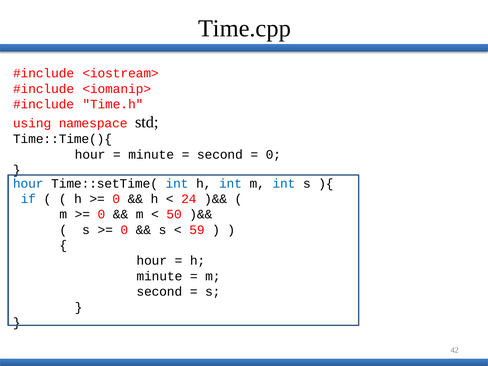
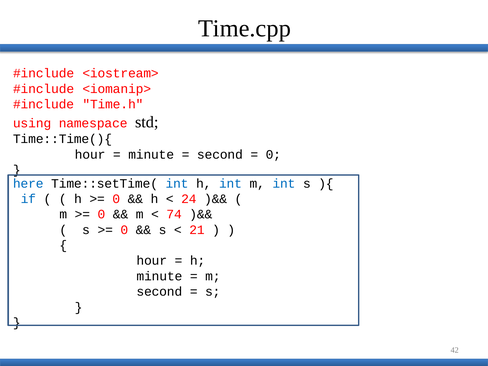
hour at (28, 184): hour -> here
50: 50 -> 74
59: 59 -> 21
